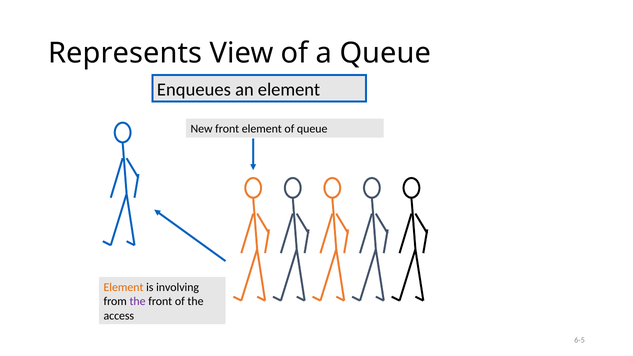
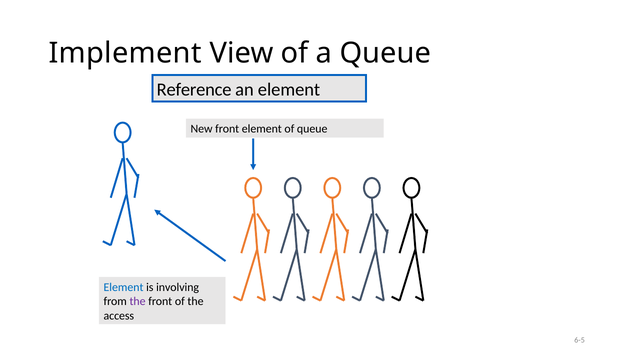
Represents: Represents -> Implement
Enqueues: Enqueues -> Reference
Element at (124, 287) colour: orange -> blue
